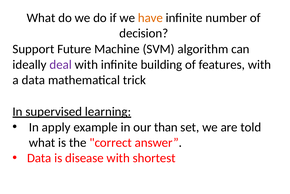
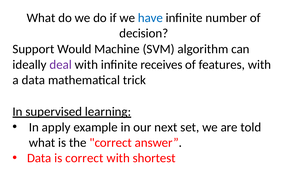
have colour: orange -> blue
Future: Future -> Would
building: building -> receives
than: than -> next
is disease: disease -> correct
